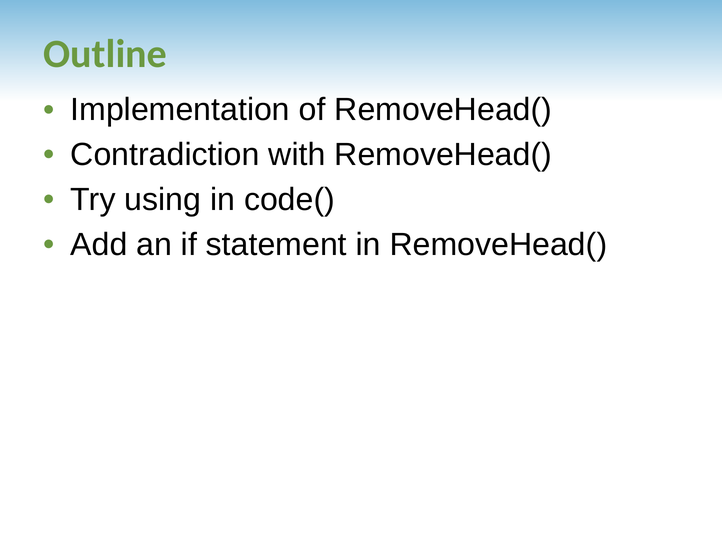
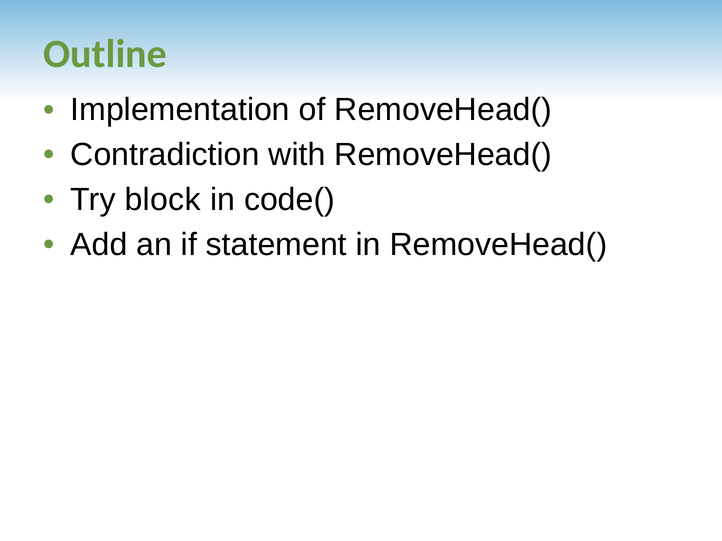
using: using -> block
